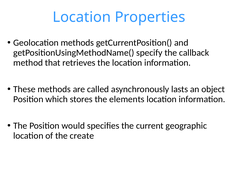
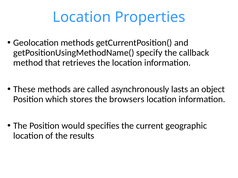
elements: elements -> browsers
create: create -> results
